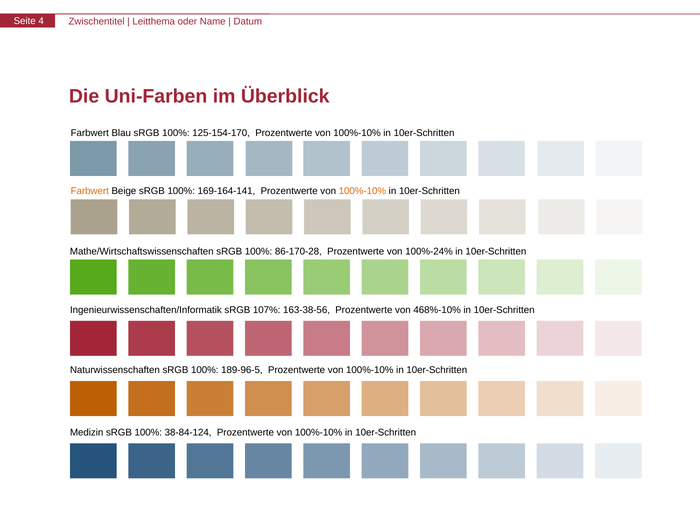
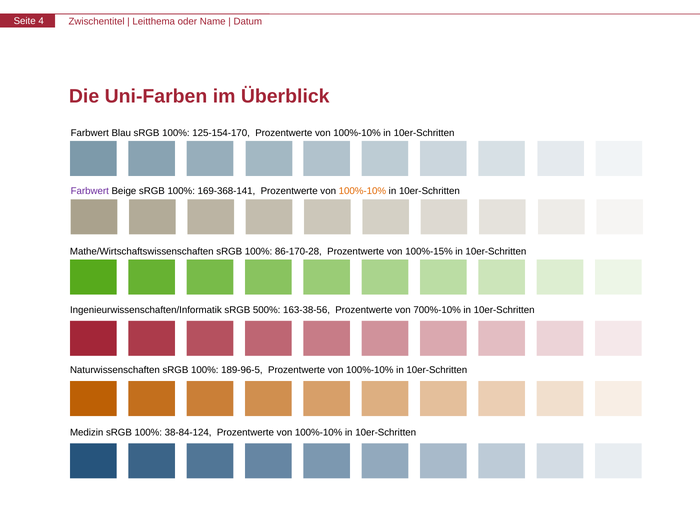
Farbwert at (90, 191) colour: orange -> purple
169-164-141: 169-164-141 -> 169-368-141
100%-24%: 100%-24% -> 100%-15%
107%: 107% -> 500%
468%-10%: 468%-10% -> 700%-10%
